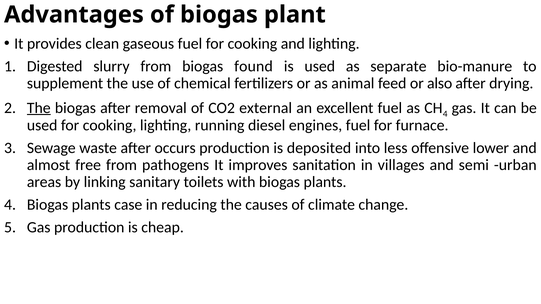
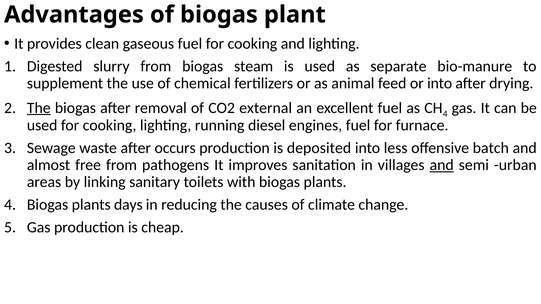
found: found -> steam
or also: also -> into
lower: lower -> batch
and at (442, 165) underline: none -> present
case: case -> days
